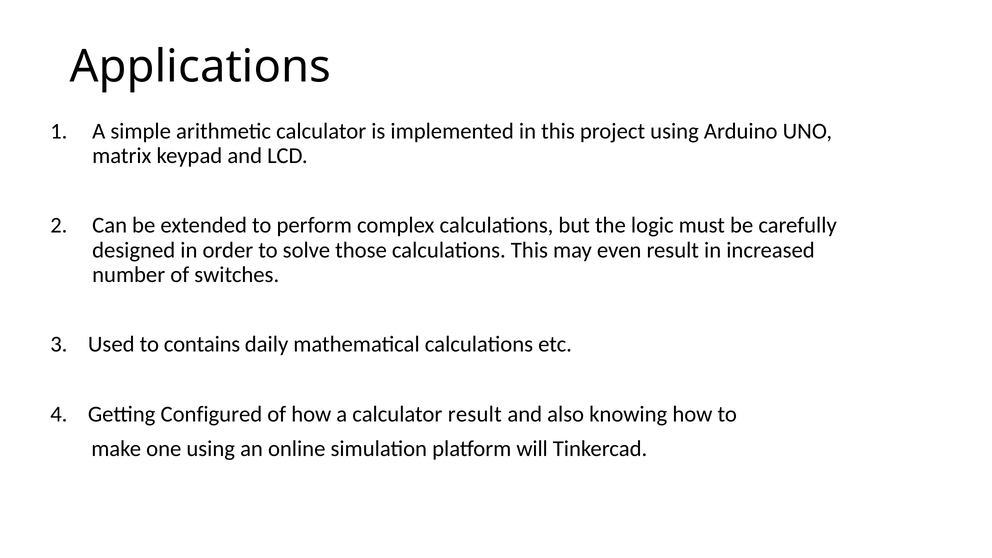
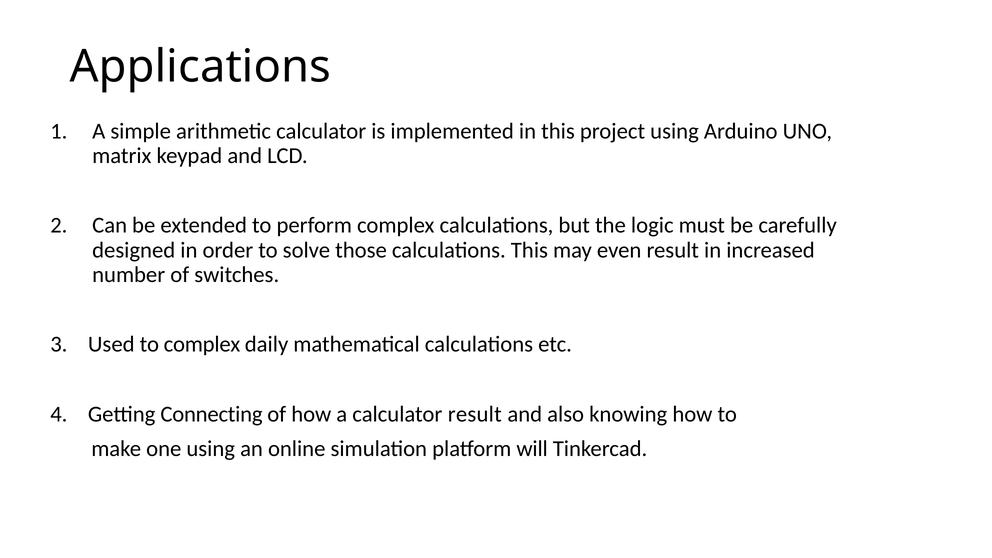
to contains: contains -> complex
Configured: Configured -> Connecting
